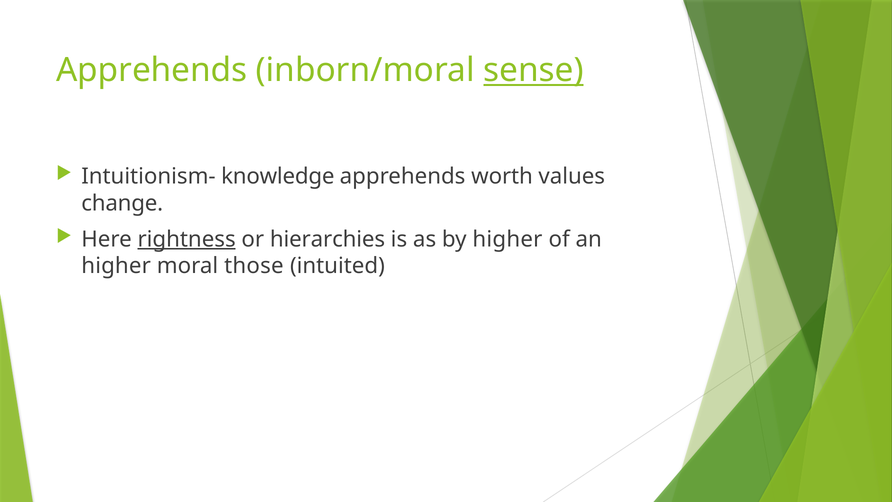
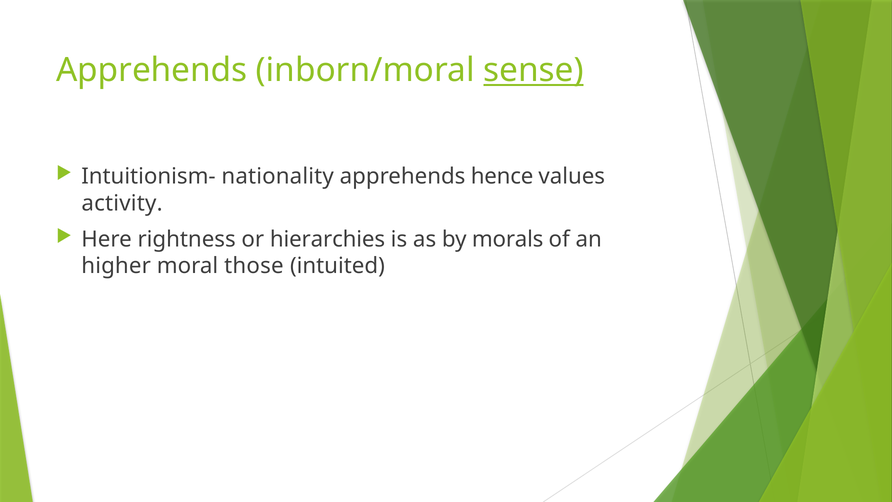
knowledge: knowledge -> nationality
worth: worth -> hence
change: change -> activity
rightness underline: present -> none
by higher: higher -> morals
